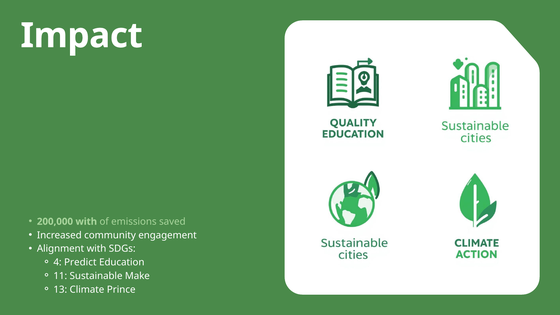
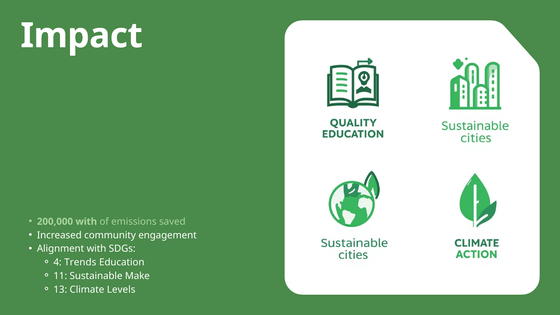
Predict: Predict -> Trends
Prince: Prince -> Levels
